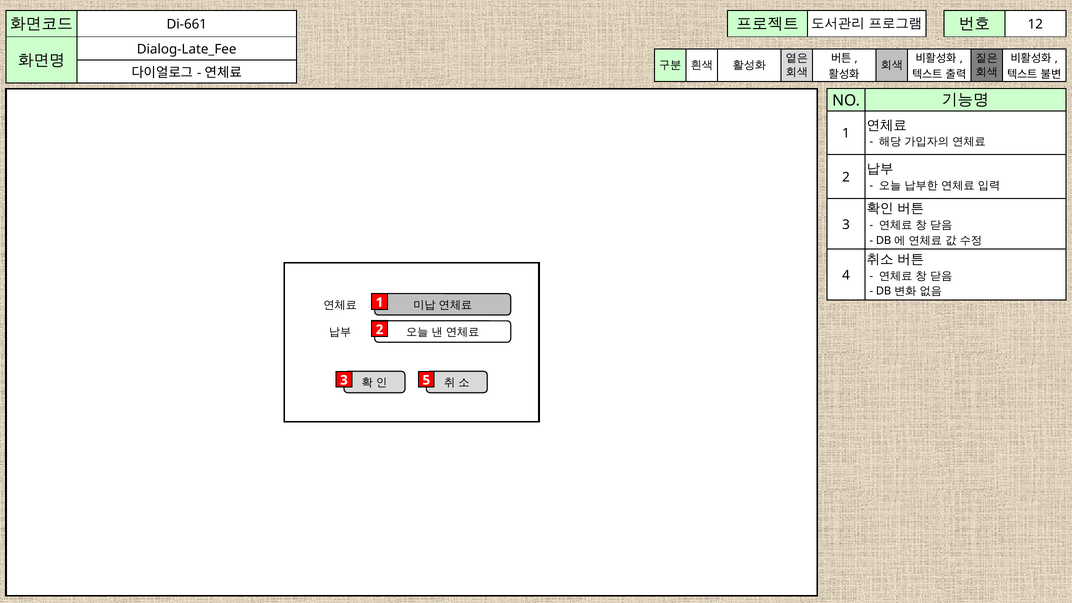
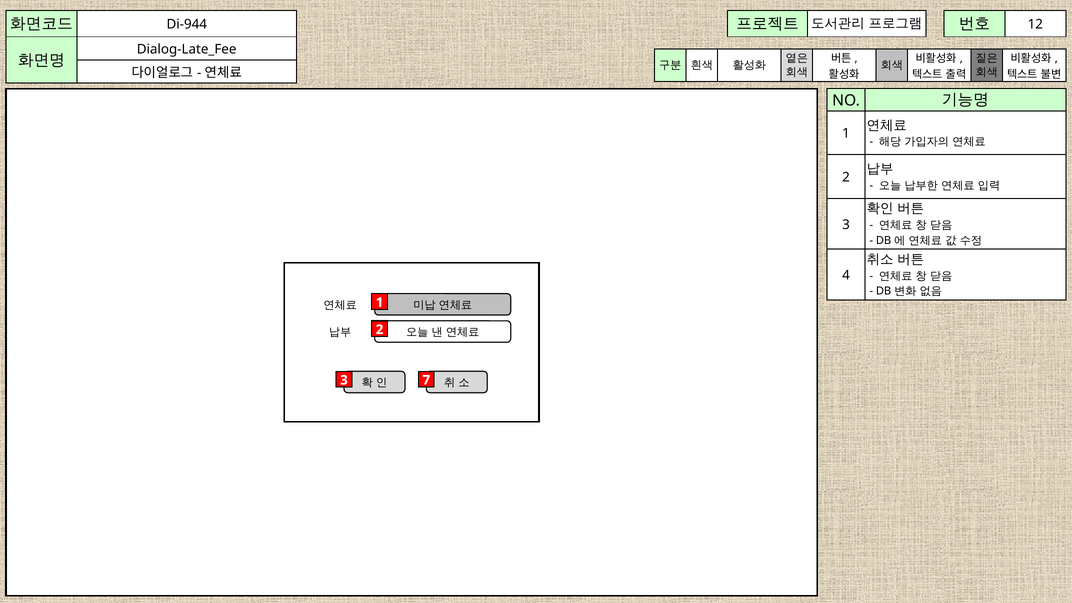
Di-661: Di-661 -> Di-944
5: 5 -> 7
